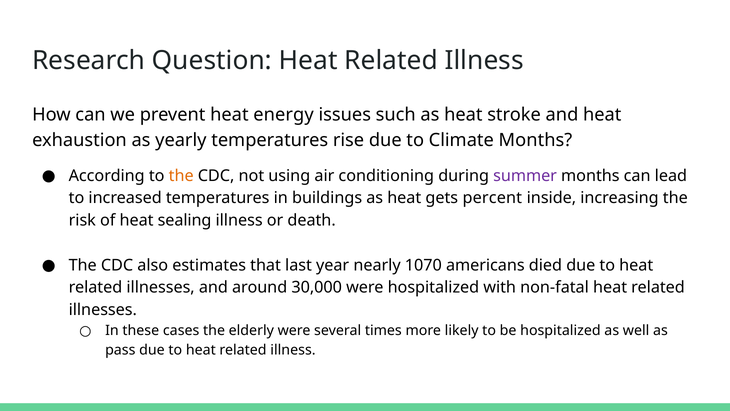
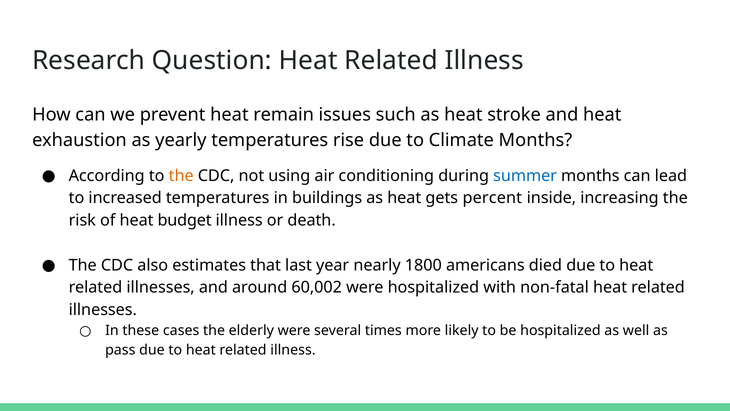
energy: energy -> remain
summer colour: purple -> blue
sealing: sealing -> budget
1070: 1070 -> 1800
30,000: 30,000 -> 60,002
